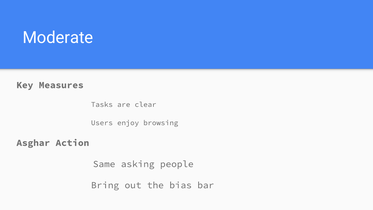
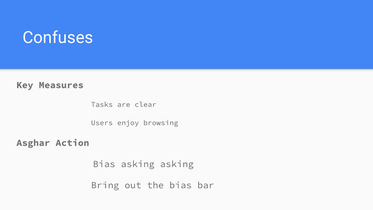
Moderate: Moderate -> Confuses
Same at (104, 164): Same -> Bias
asking people: people -> asking
